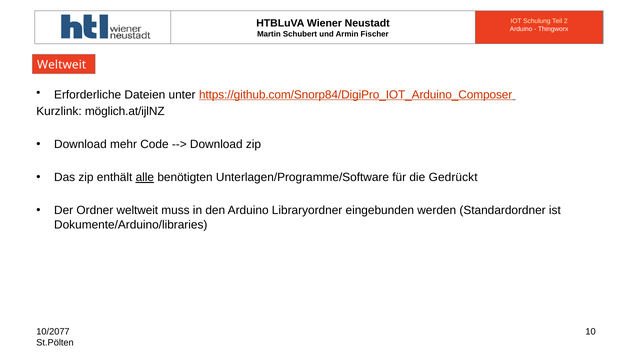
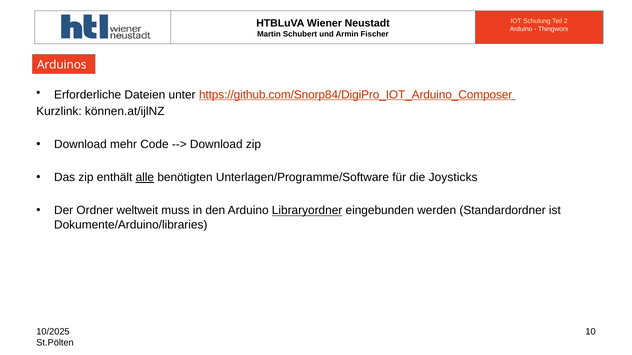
Weltweit at (62, 65): Weltweit -> Arduinos
möglich.at/ijlNZ: möglich.at/ijlNZ -> können.at/ijlNZ
Gedrückt: Gedrückt -> Joysticks
Libraryordner underline: none -> present
10/2077: 10/2077 -> 10/2025
